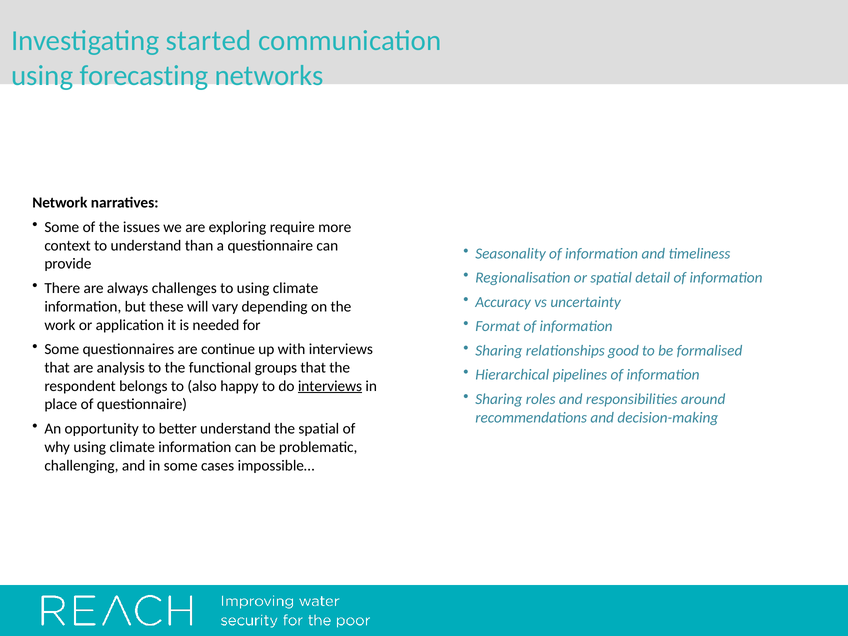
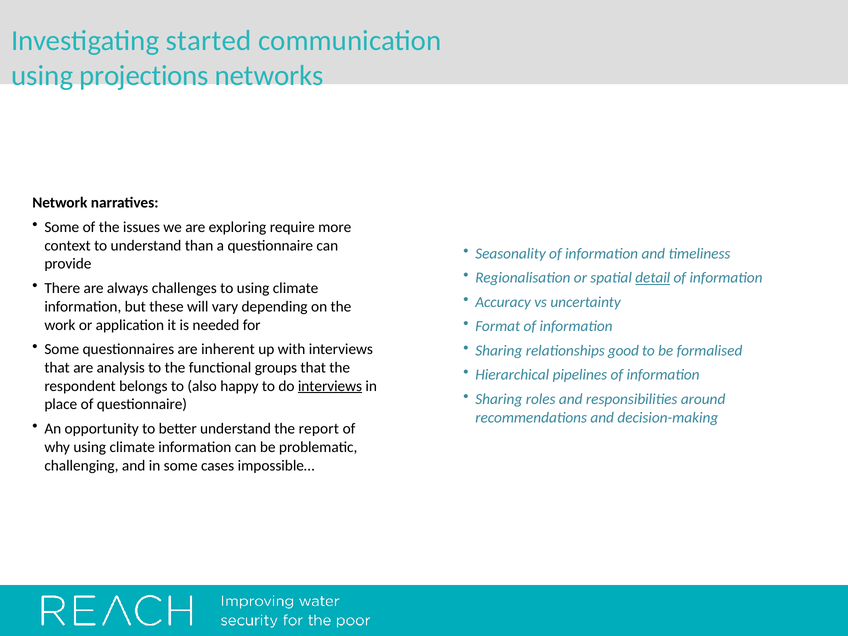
forecasting: forecasting -> projections
detail underline: none -> present
continue: continue -> inherent
the spatial: spatial -> report
